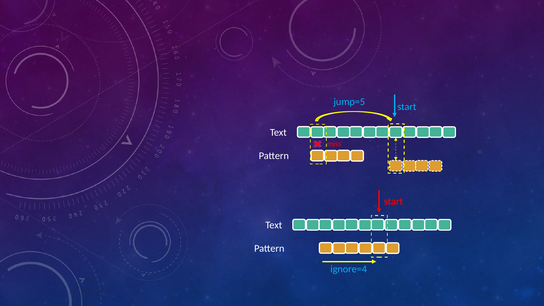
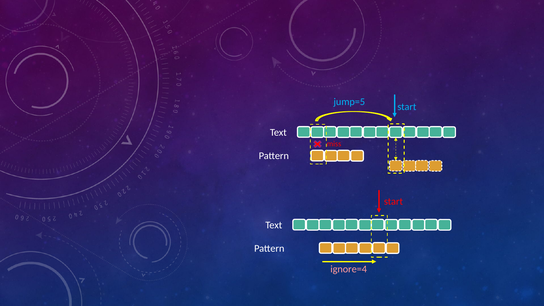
ignore=4 colour: light blue -> pink
